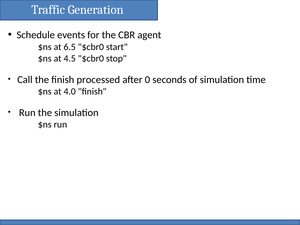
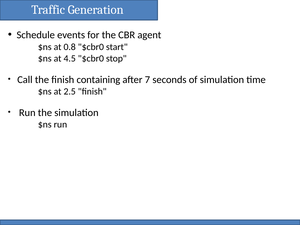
6.5: 6.5 -> 0.8
processed: processed -> containing
0: 0 -> 7
4.0: 4.0 -> 2.5
